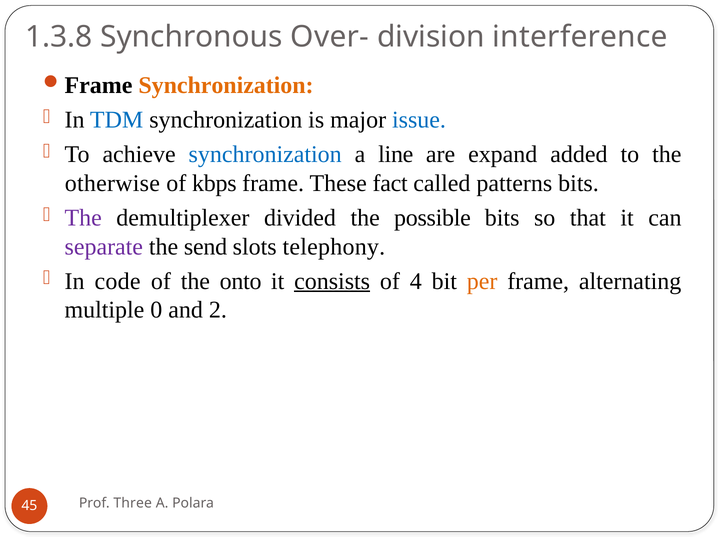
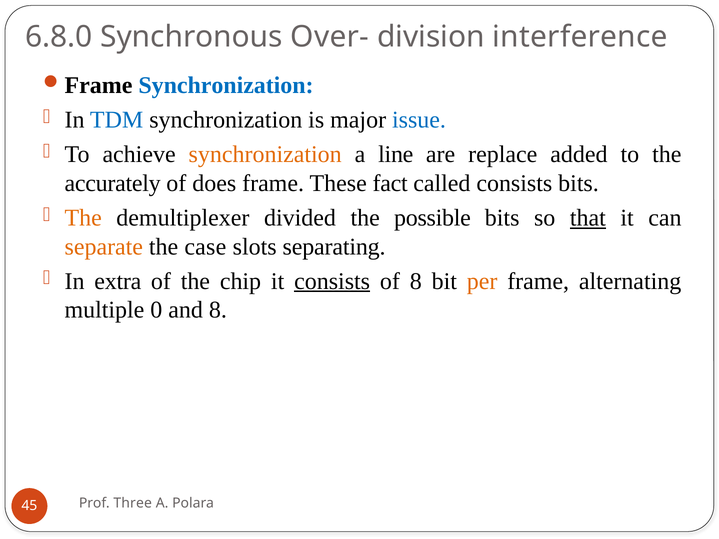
1.3.8: 1.3.8 -> 6.8.0
Synchronization at (226, 86) colour: orange -> blue
synchronization at (265, 155) colour: blue -> orange
expand: expand -> replace
otherwise: otherwise -> accurately
kbps: kbps -> does
called patterns: patterns -> consists
The at (83, 218) colour: purple -> orange
that underline: none -> present
separate colour: purple -> orange
send: send -> case
telephony: telephony -> separating
code: code -> extra
onto: onto -> chip
of 4: 4 -> 8
and 2: 2 -> 8
